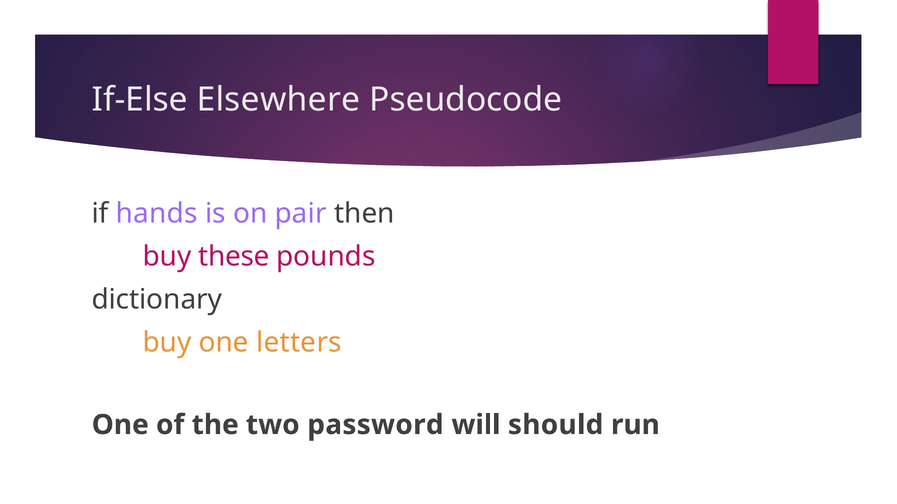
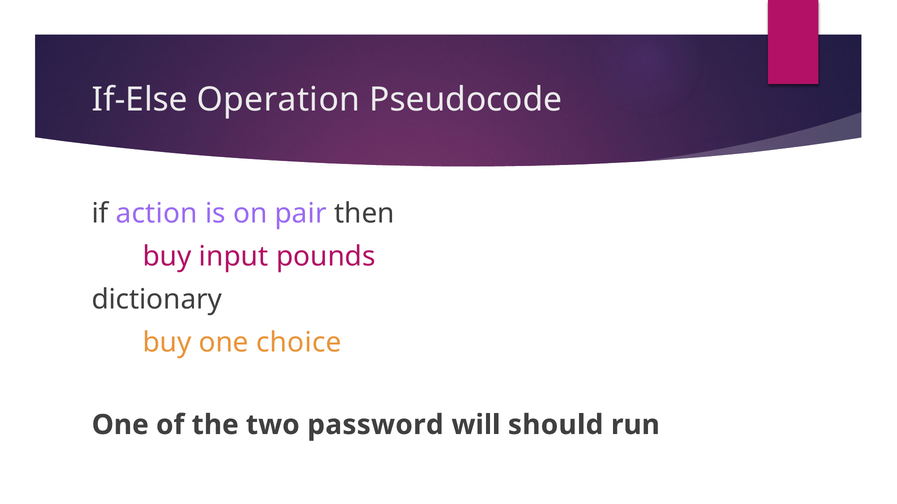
Elsewhere: Elsewhere -> Operation
hands: hands -> action
these: these -> input
letters: letters -> choice
